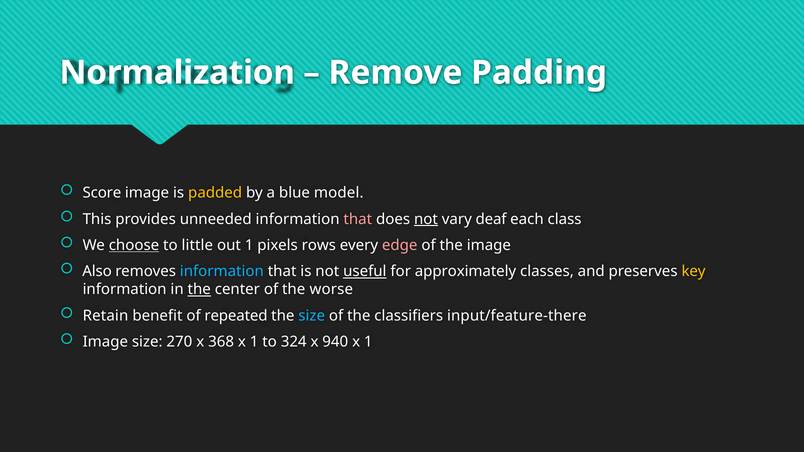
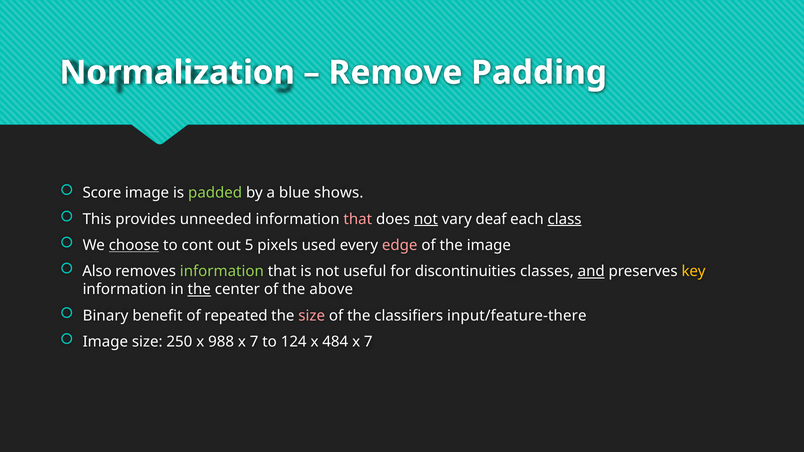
padded colour: yellow -> light green
model: model -> shows
class underline: none -> present
little: little -> cont
out 1: 1 -> 5
rows: rows -> used
information at (222, 272) colour: light blue -> light green
useful underline: present -> none
approximately: approximately -> discontinuities
and underline: none -> present
worse: worse -> above
Retain: Retain -> Binary
size at (312, 316) colour: light blue -> pink
270: 270 -> 250
368: 368 -> 988
1 at (254, 342): 1 -> 7
324: 324 -> 124
940: 940 -> 484
1 at (368, 342): 1 -> 7
